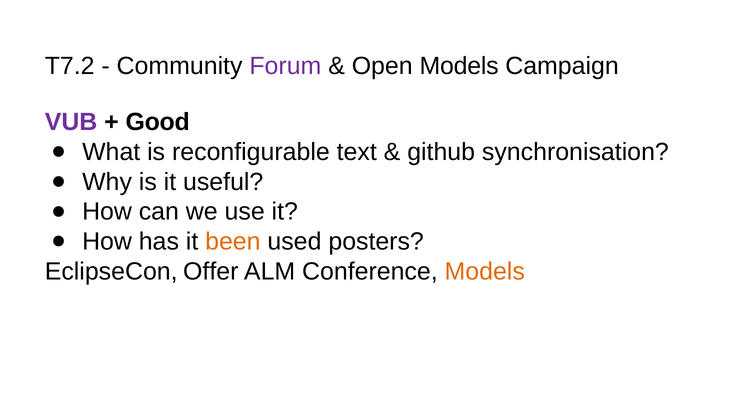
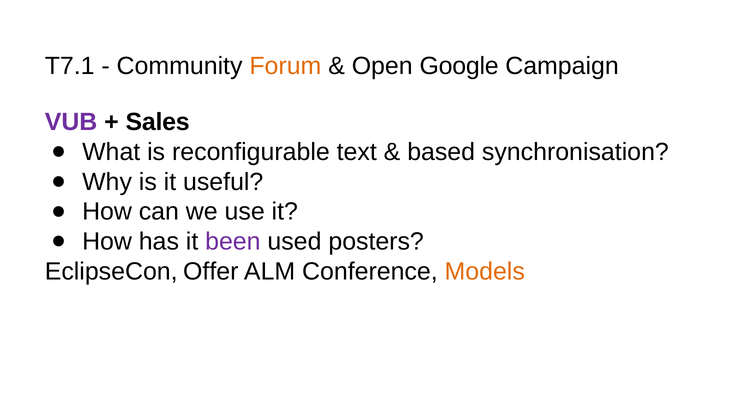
T7.2: T7.2 -> T7.1
Forum colour: purple -> orange
Open Models: Models -> Google
Good: Good -> Sales
github: github -> based
been colour: orange -> purple
